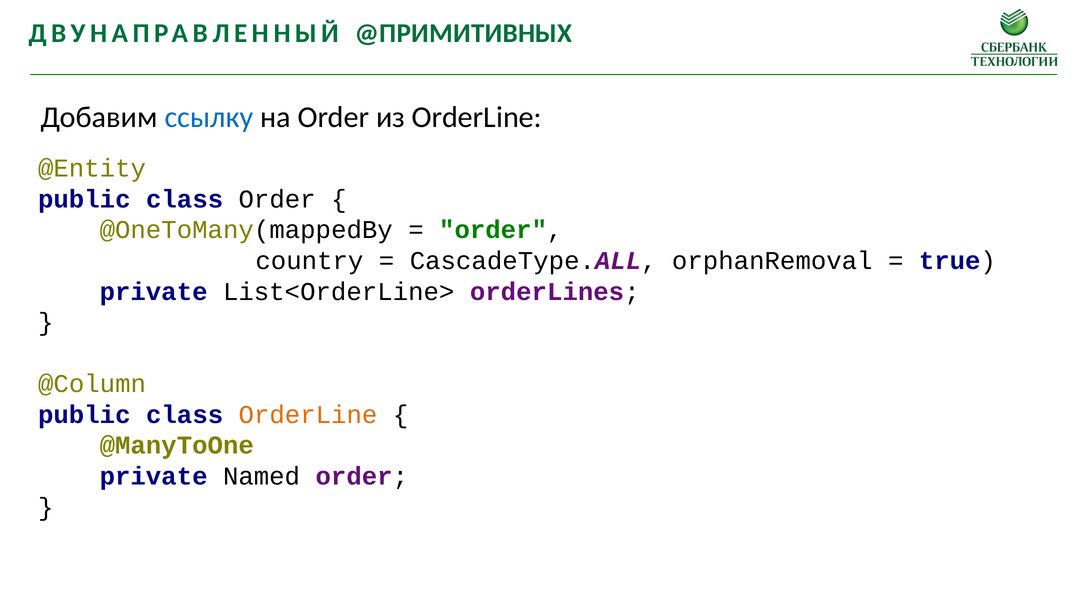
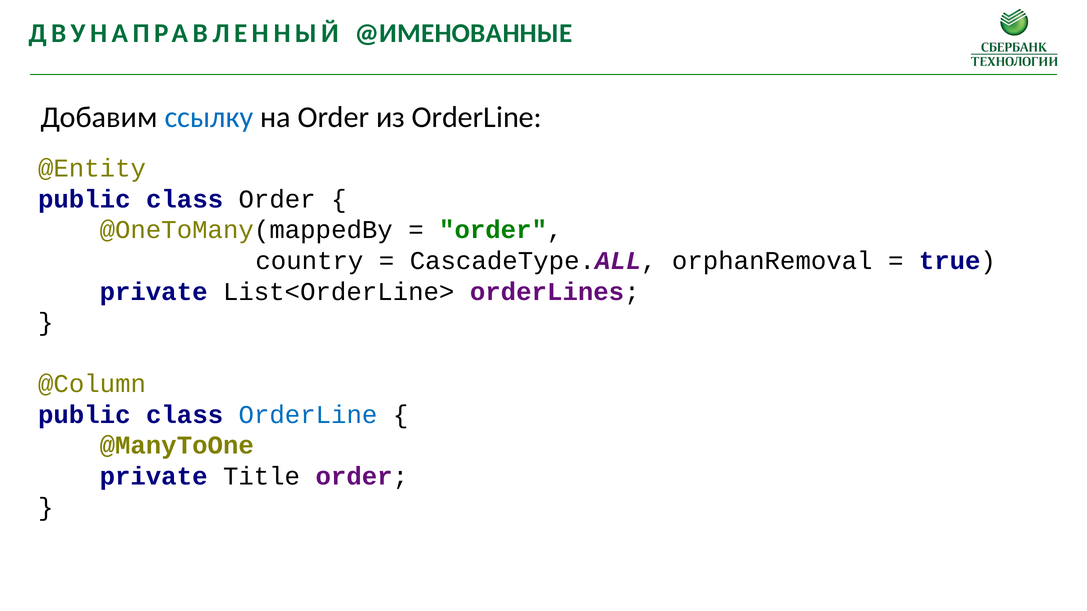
@ПРИМИТИВНЫХ: @ПРИМИТИВНЫХ -> @ИМЕНОВАННЫЕ
OrderLine at (308, 415) colour: orange -> blue
Named: Named -> Title
